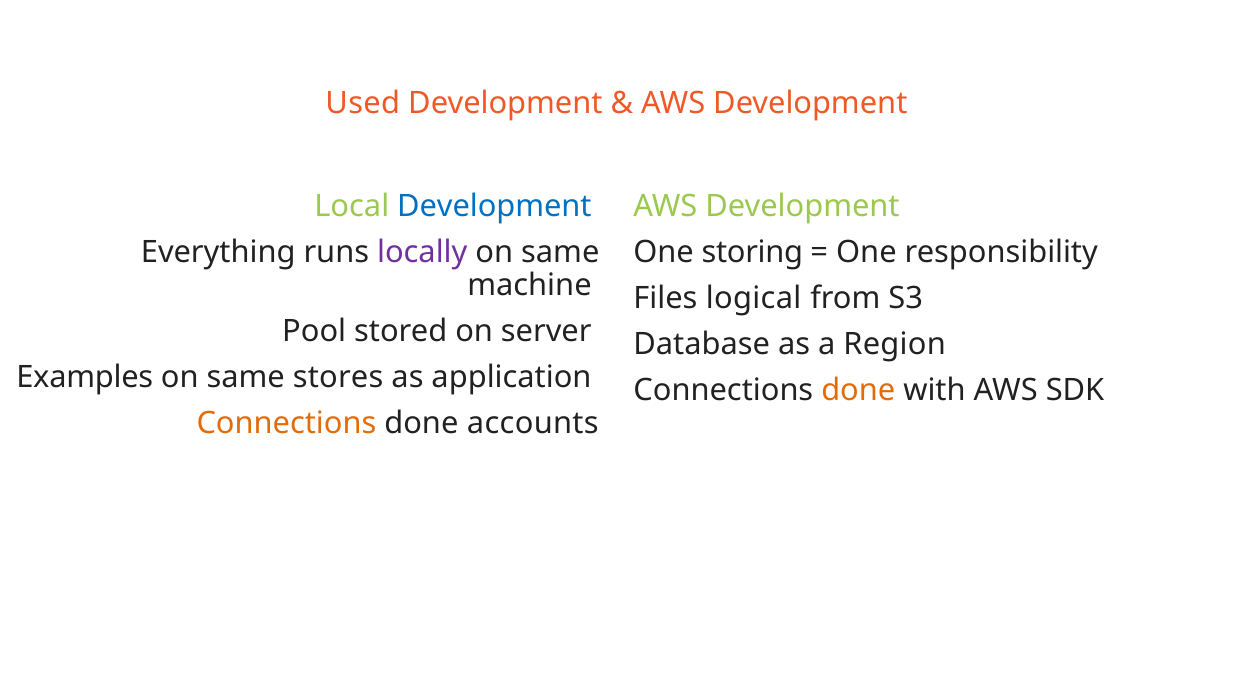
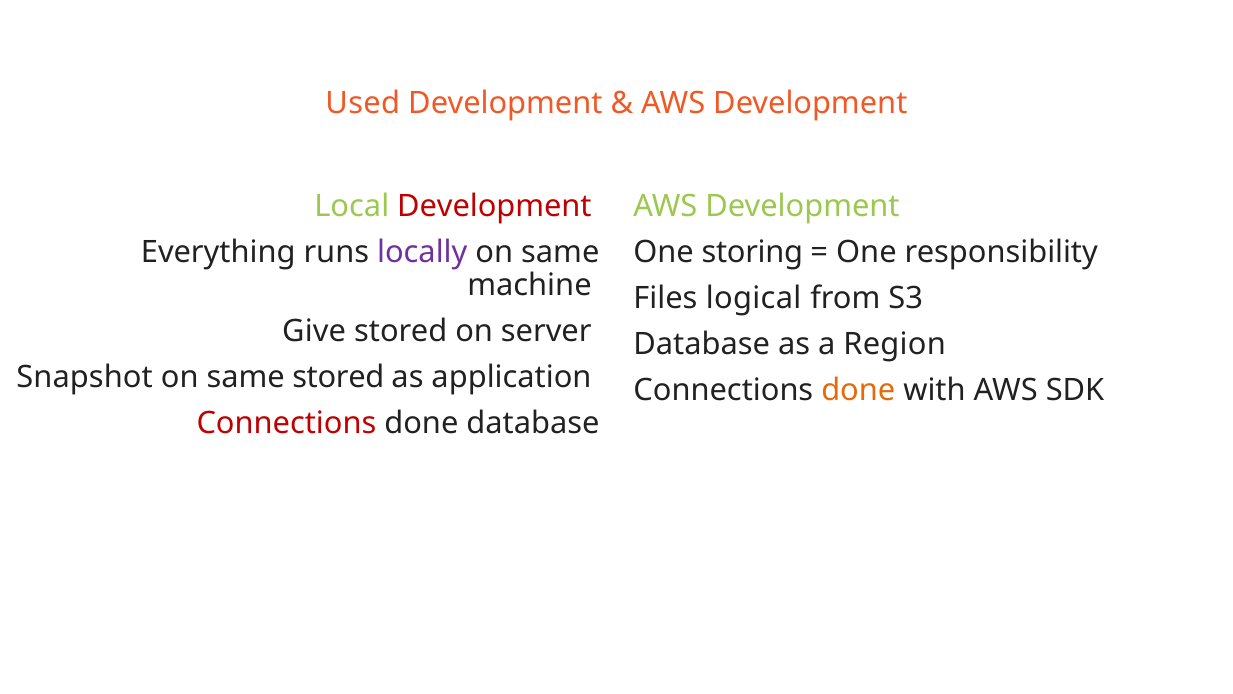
Development at (494, 206) colour: blue -> red
Pool: Pool -> Give
Examples: Examples -> Snapshot
same stores: stores -> stored
Connections at (286, 424) colour: orange -> red
done accounts: accounts -> database
